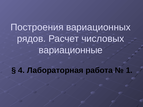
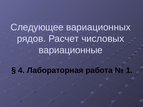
Построения: Построения -> Следующее
